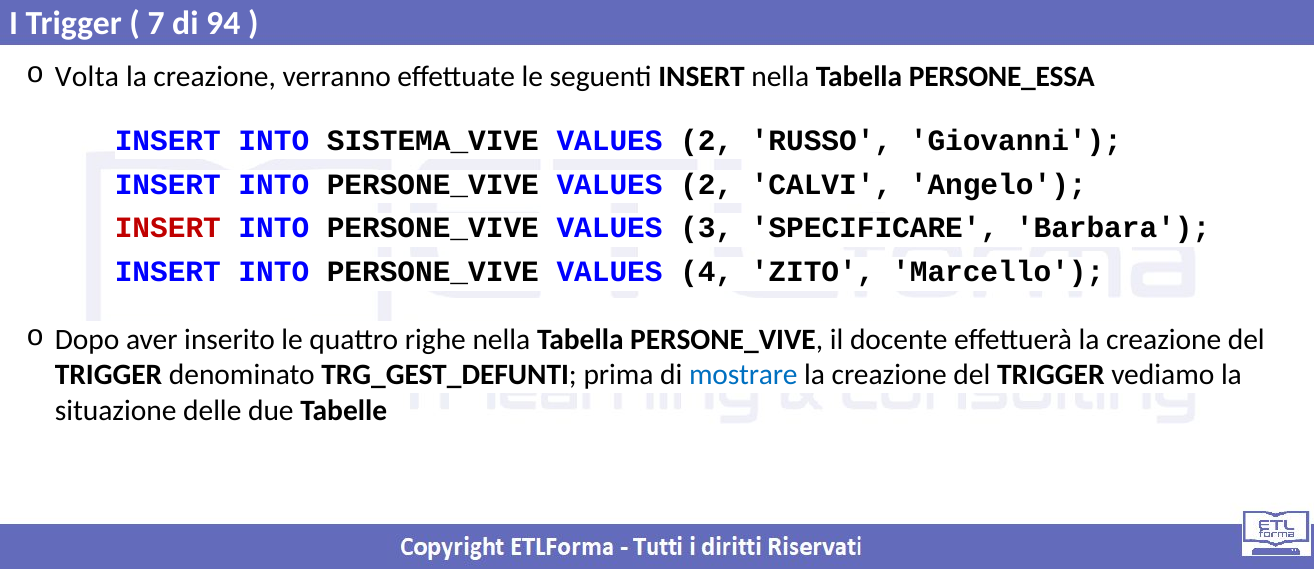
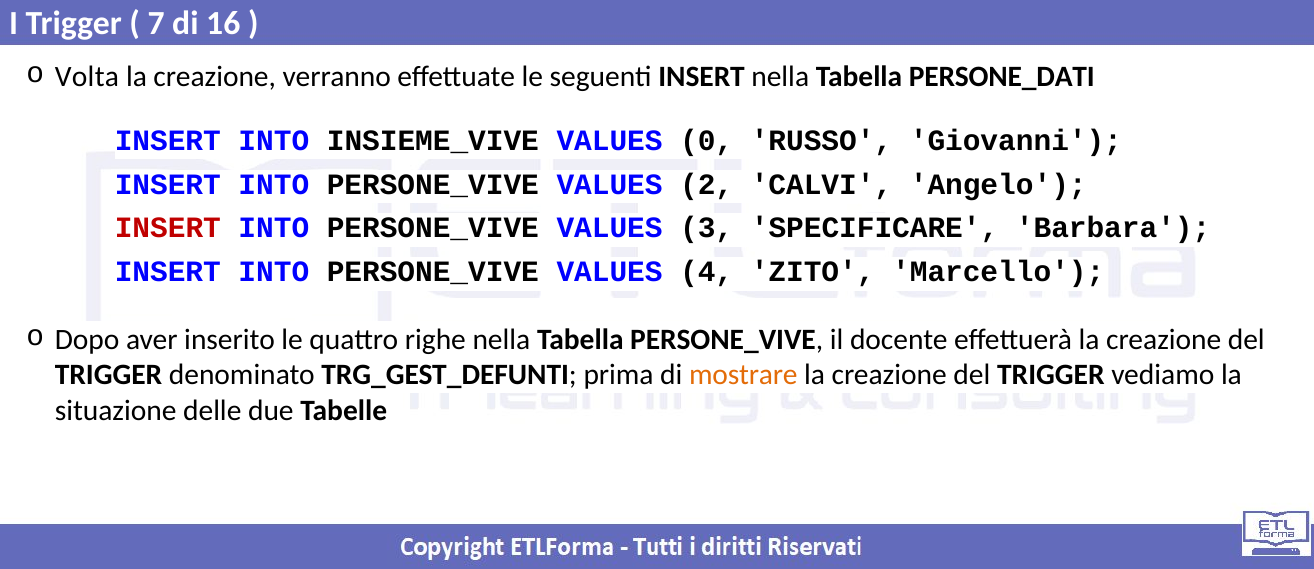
94: 94 -> 16
PERSONE_ESSA: PERSONE_ESSA -> PERSONE_DATI
SISTEMA_VIVE: SISTEMA_VIVE -> INSIEME_VIVE
2 at (707, 141): 2 -> 0
mostrare colour: blue -> orange
